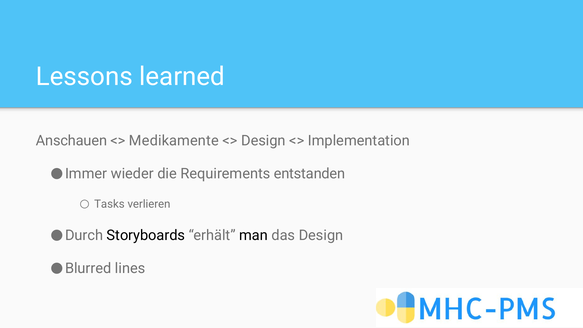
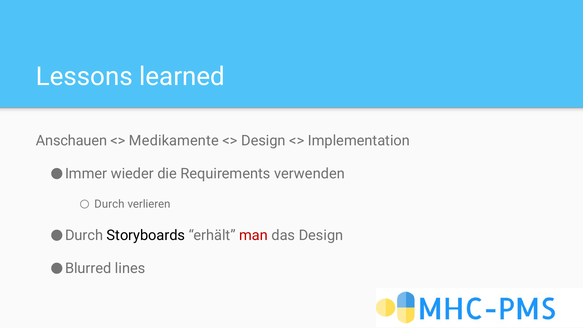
entstanden: entstanden -> verwenden
Tasks: Tasks -> Durch
man colour: black -> red
